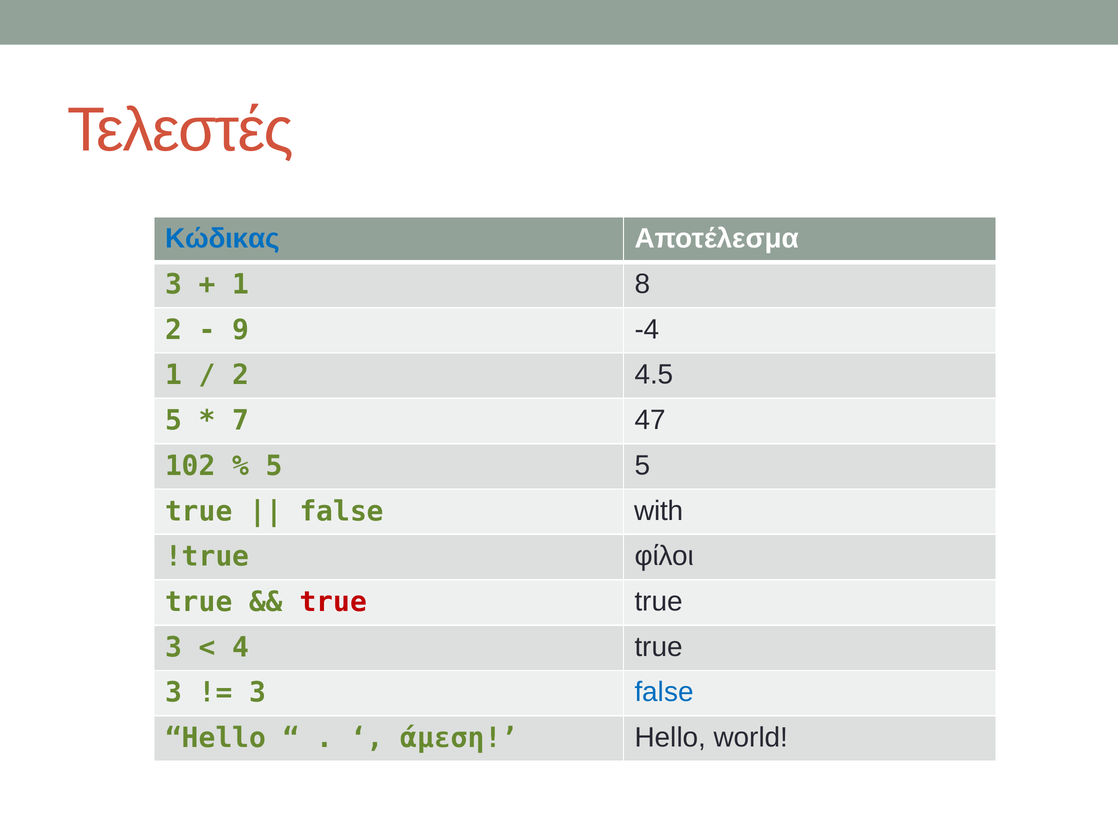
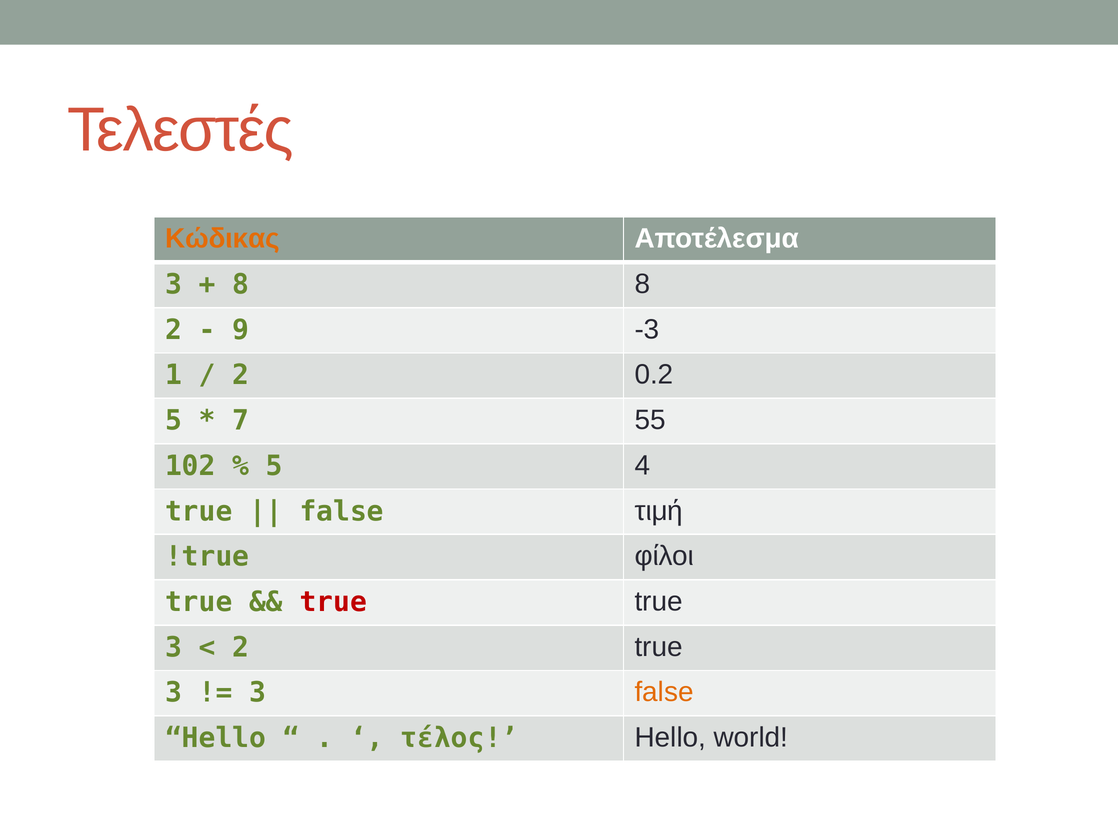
Κώδικας colour: blue -> orange
1 at (241, 284): 1 -> 8
-4: -4 -> -3
4.5: 4.5 -> 0.2
47: 47 -> 55
5 5: 5 -> 4
with: with -> τιμή
4 at (241, 647): 4 -> 2
false at (664, 692) colour: blue -> orange
άμεση: άμεση -> τέλος
